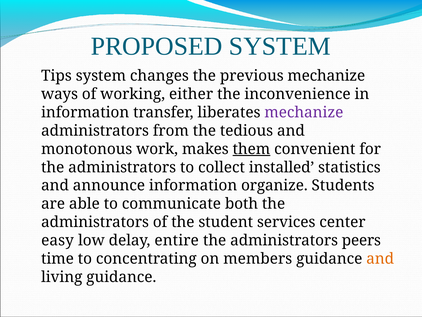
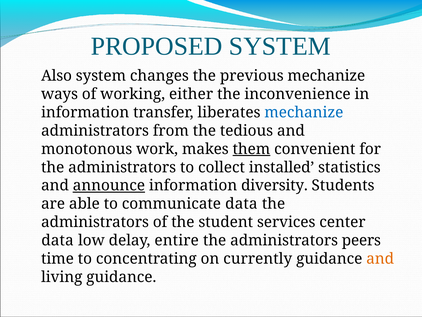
Tips: Tips -> Also
mechanize at (304, 112) colour: purple -> blue
announce underline: none -> present
organize: organize -> diversity
communicate both: both -> data
easy at (58, 240): easy -> data
members: members -> currently
